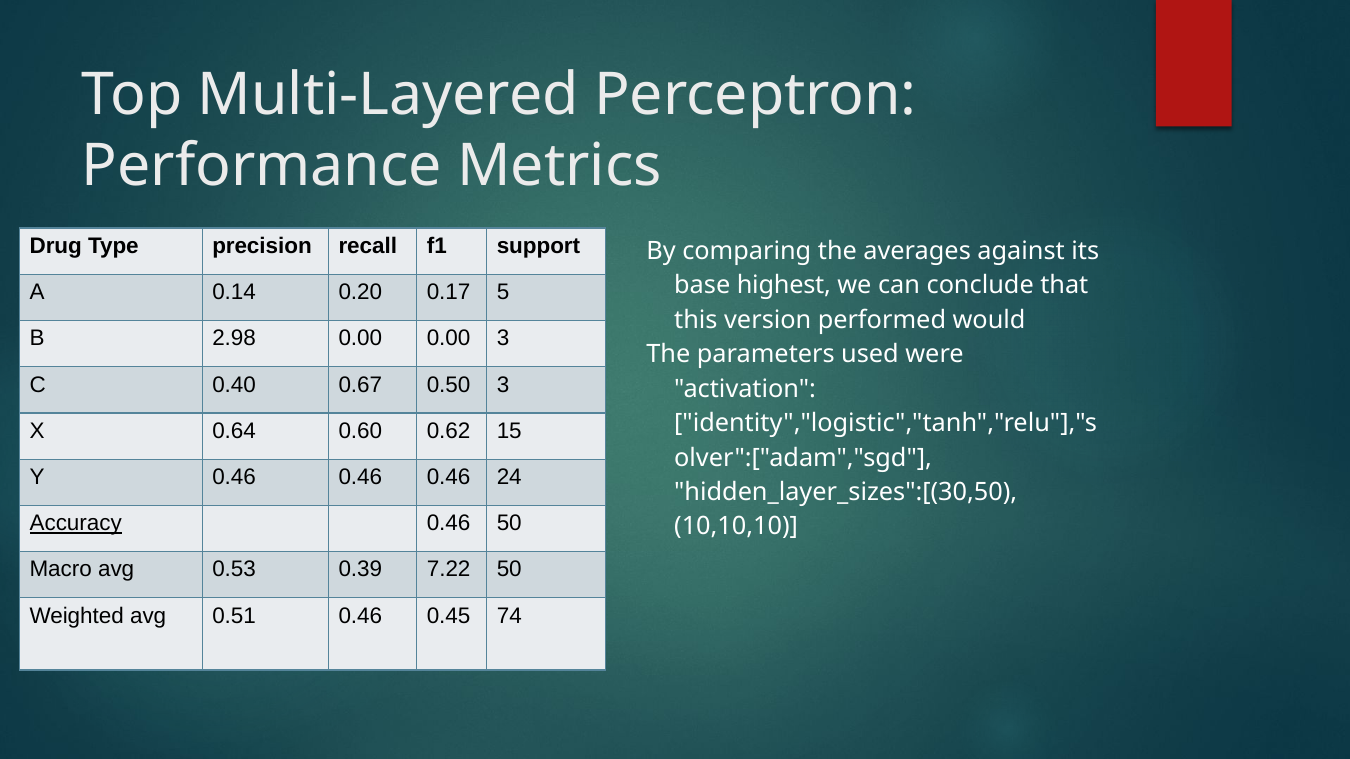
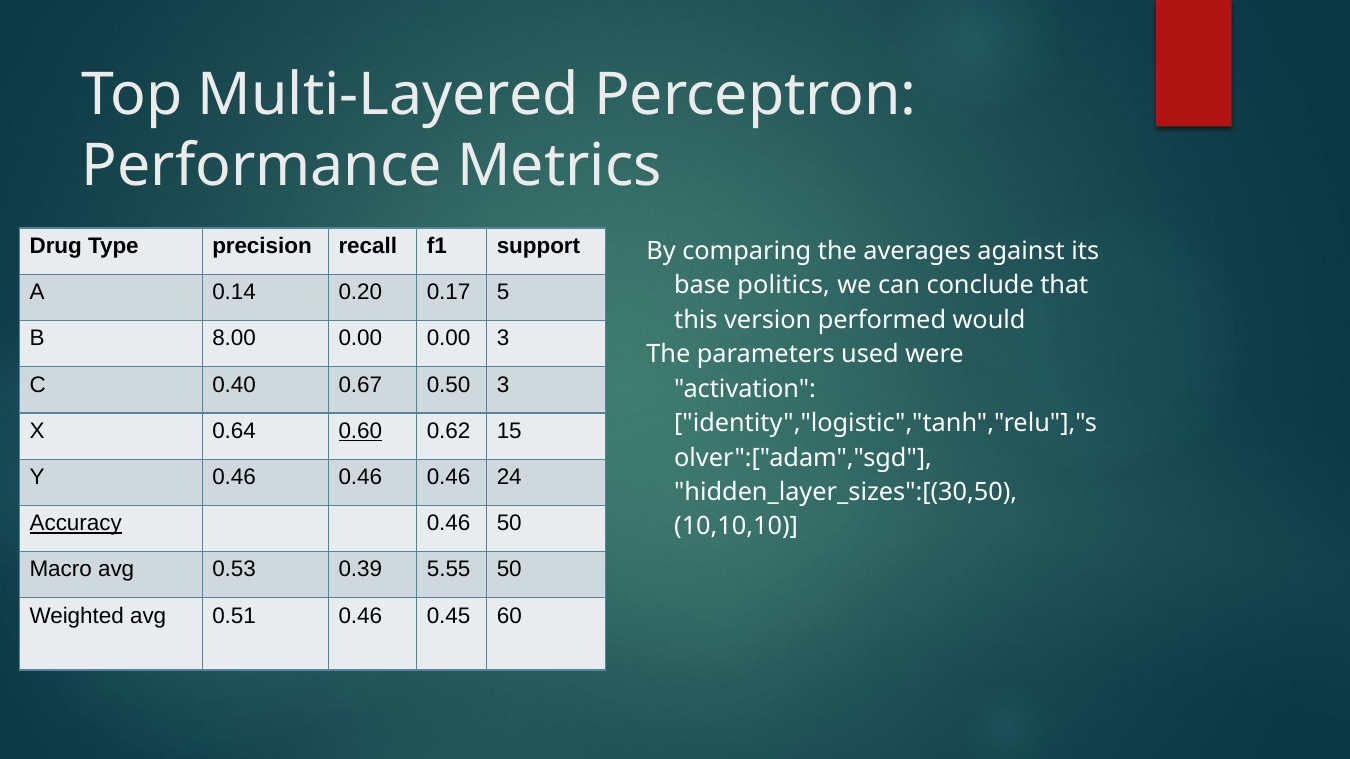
highest: highest -> politics
2.98: 2.98 -> 8.00
0.60 underline: none -> present
7.22: 7.22 -> 5.55
74: 74 -> 60
